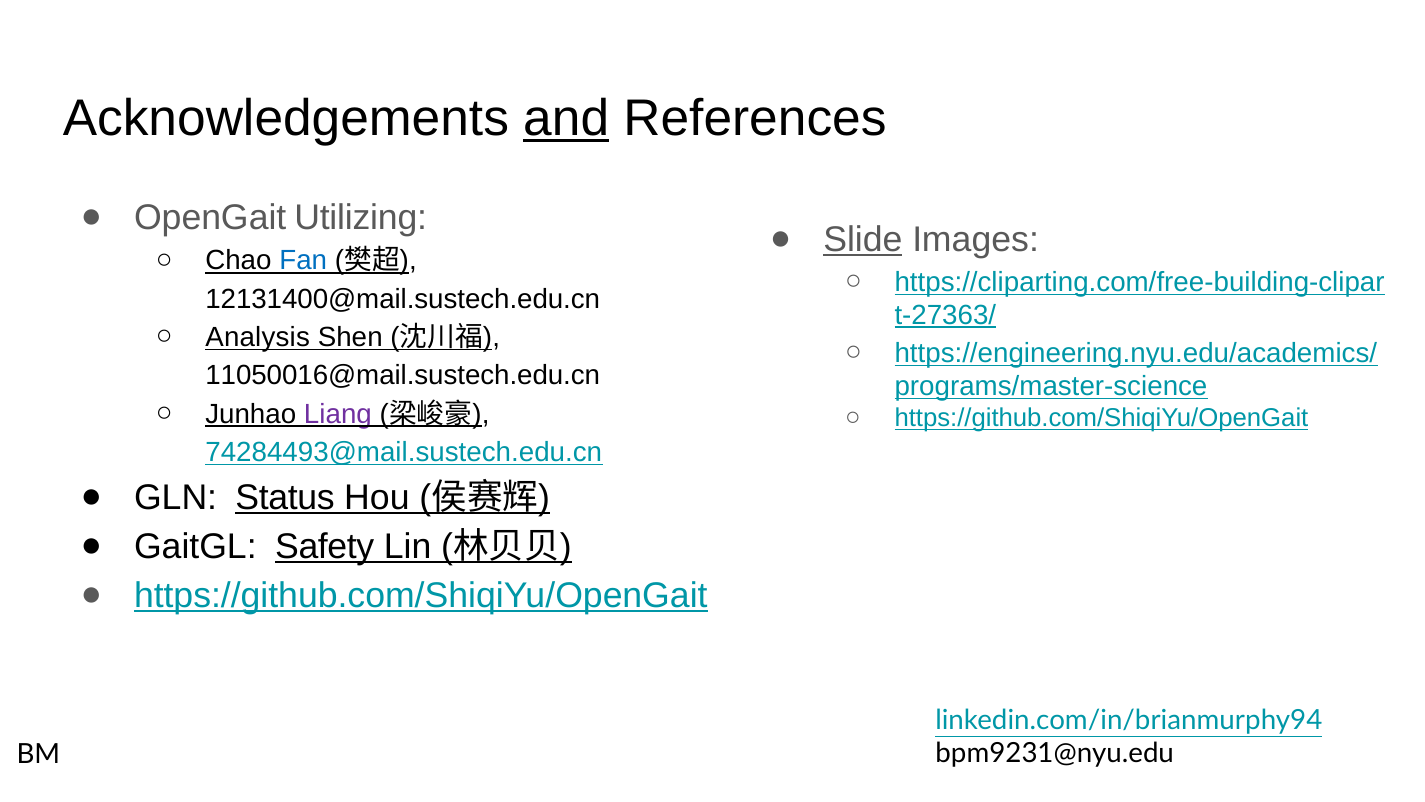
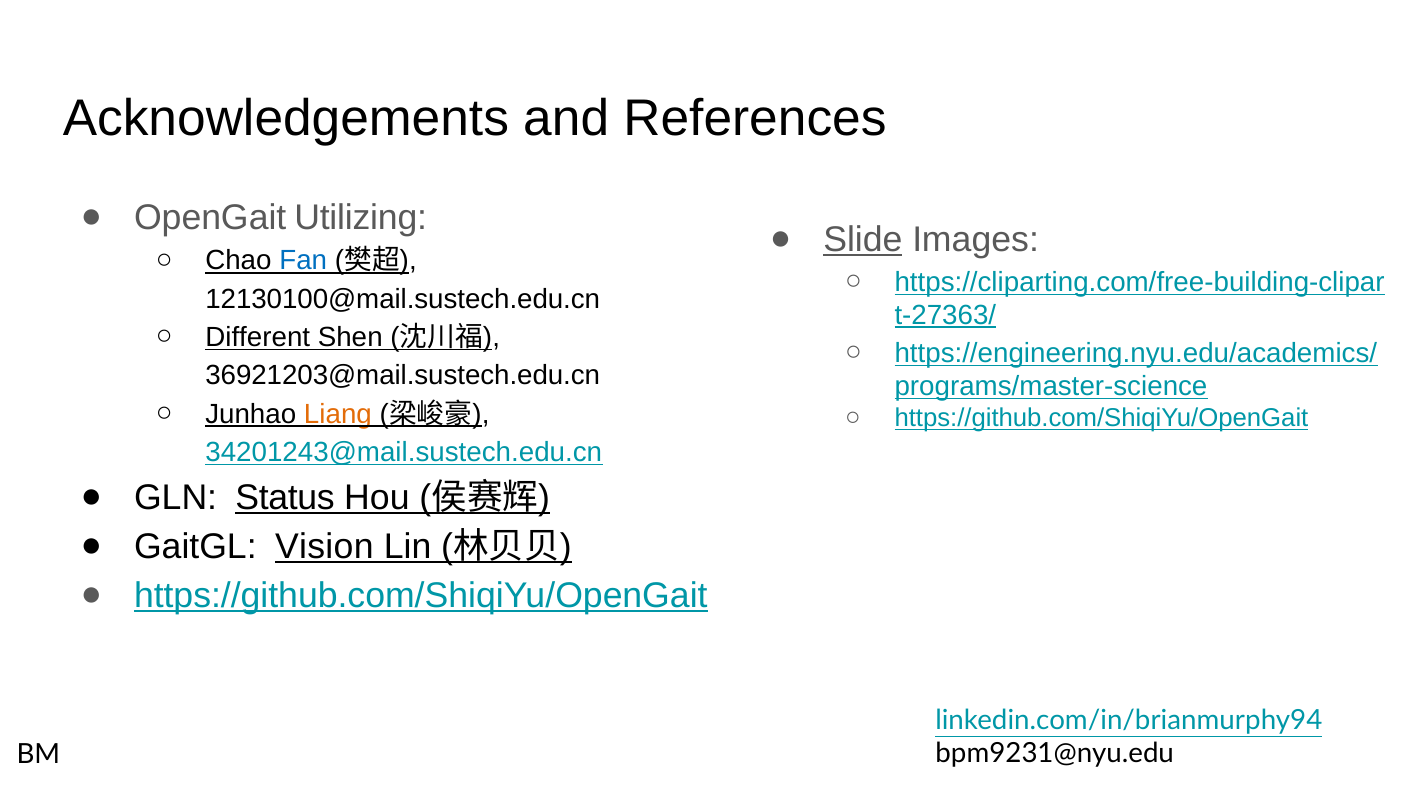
and underline: present -> none
12131400@mail.sustech.edu.cn: 12131400@mail.sustech.edu.cn -> 12130100@mail.sustech.edu.cn
Analysis: Analysis -> Different
11050016@mail.sustech.edu.cn: 11050016@mail.sustech.edu.cn -> 36921203@mail.sustech.edu.cn
Liang colour: purple -> orange
74284493@mail.sustech.edu.cn: 74284493@mail.sustech.edu.cn -> 34201243@mail.sustech.edu.cn
Safety: Safety -> Vision
